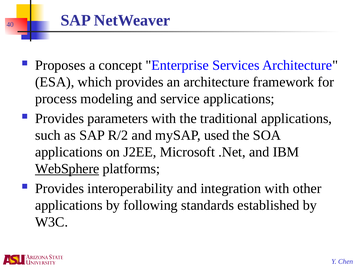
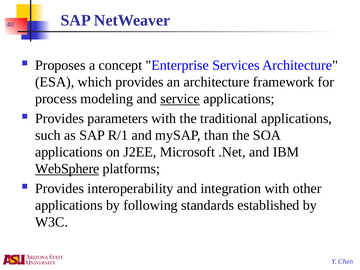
service underline: none -> present
R/2: R/2 -> R/1
used: used -> than
